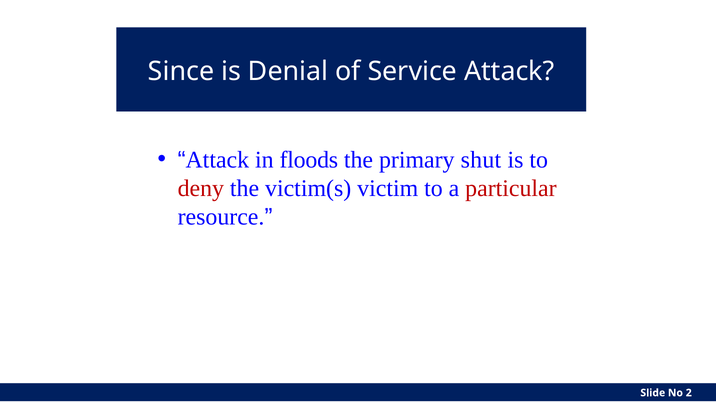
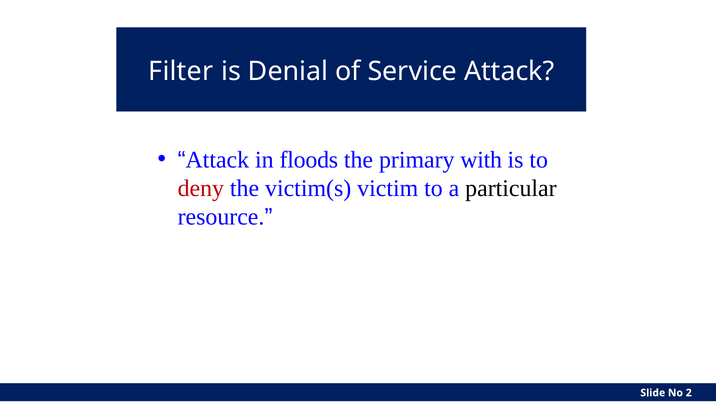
Since: Since -> Filter
shut: shut -> with
particular colour: red -> black
